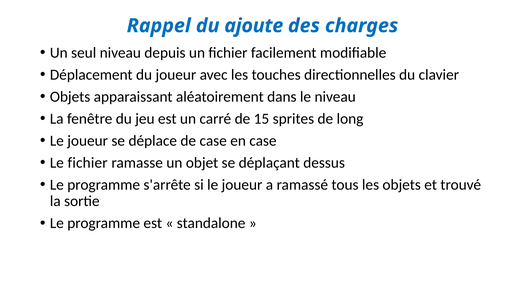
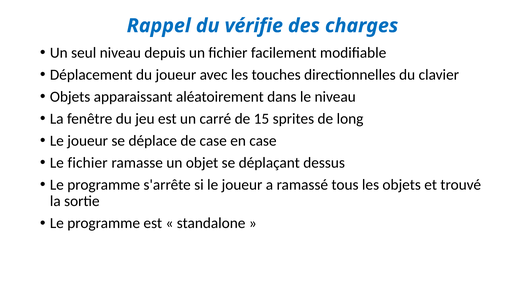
ajoute: ajoute -> vérifie
